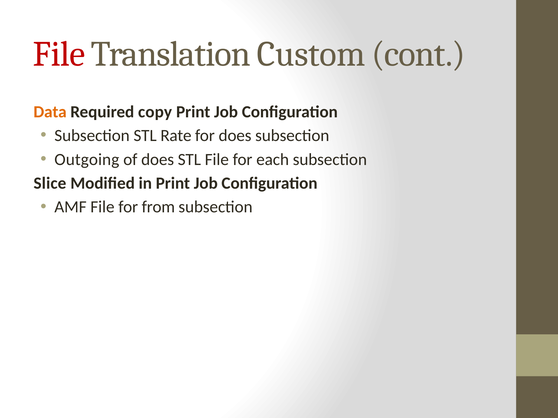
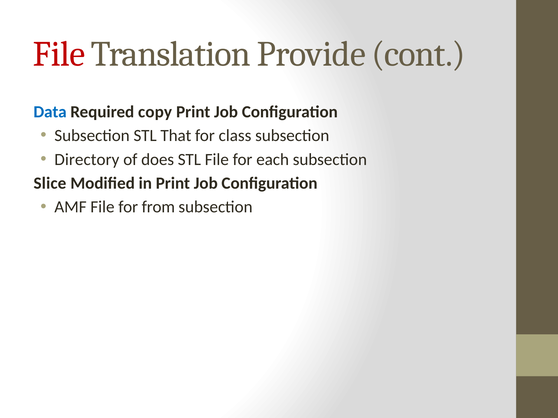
Custom: Custom -> Provide
Data colour: orange -> blue
Rate: Rate -> That
for does: does -> class
Outgoing: Outgoing -> Directory
